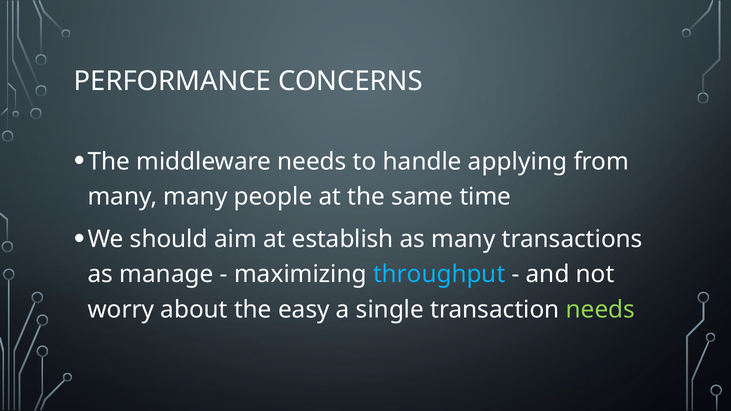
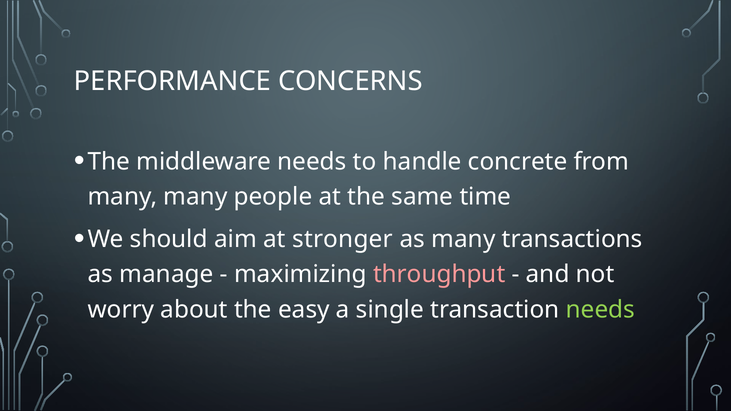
applying: applying -> concrete
establish: establish -> stronger
throughput colour: light blue -> pink
